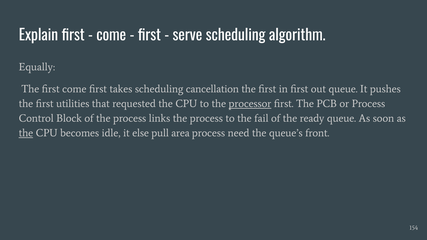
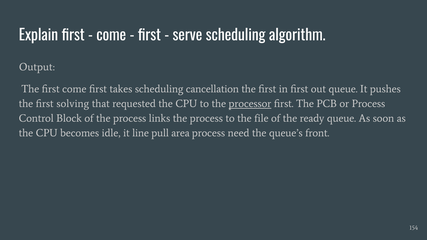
Equally: Equally -> Output
utilities: utilities -> solving
fail: fail -> file
the at (26, 133) underline: present -> none
else: else -> line
